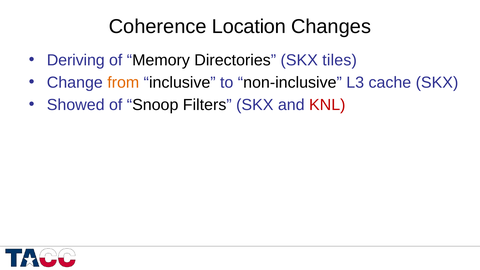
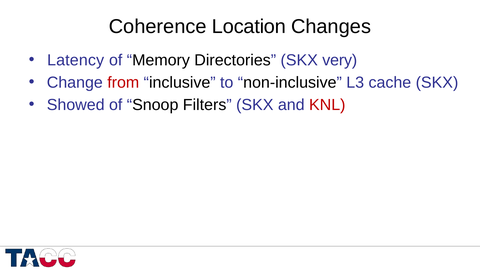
Deriving: Deriving -> Latency
tiles: tiles -> very
from colour: orange -> red
